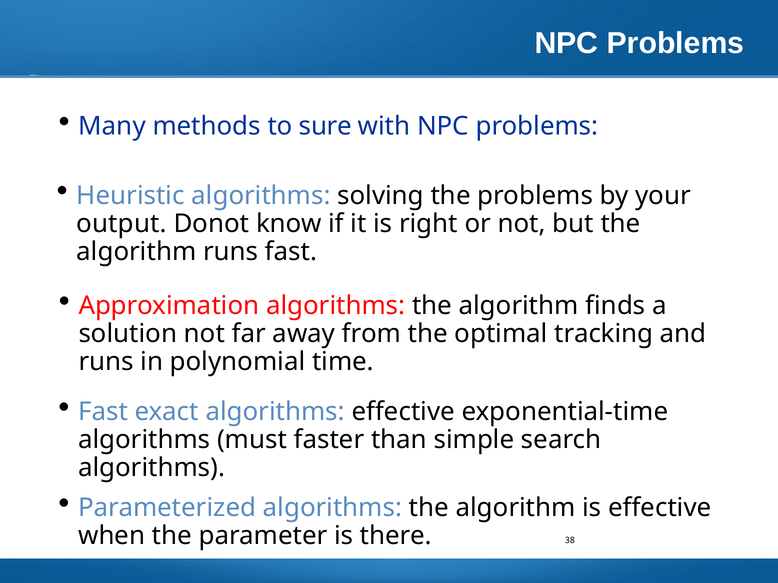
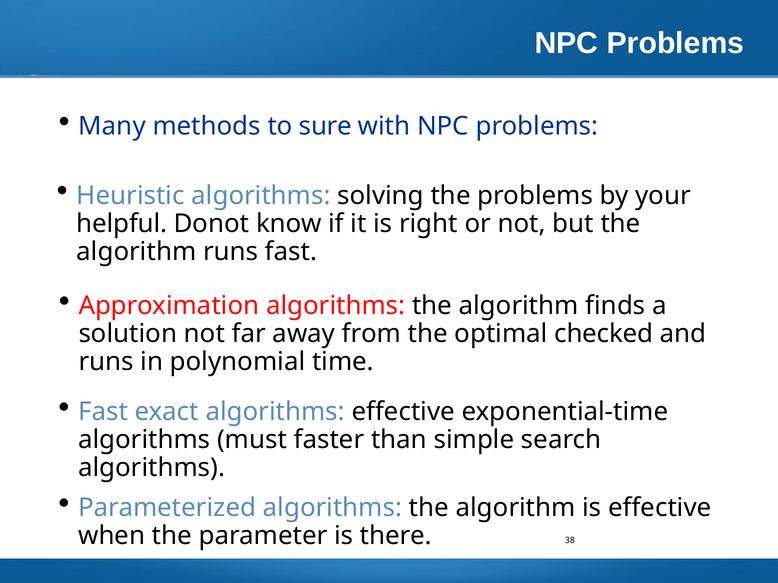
output: output -> helpful
tracking: tracking -> checked
